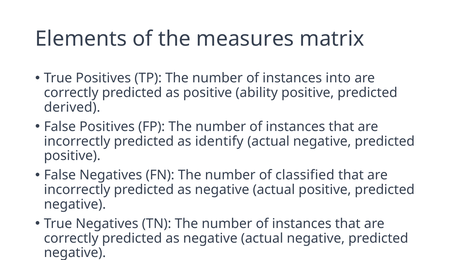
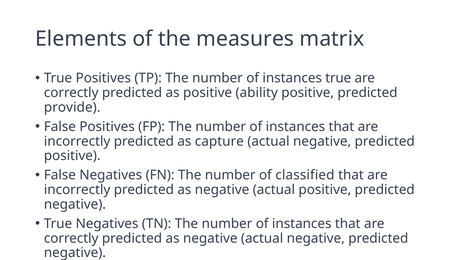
instances into: into -> true
derived: derived -> provide
identify: identify -> capture
